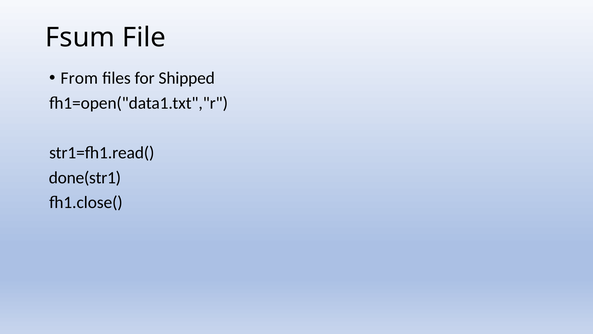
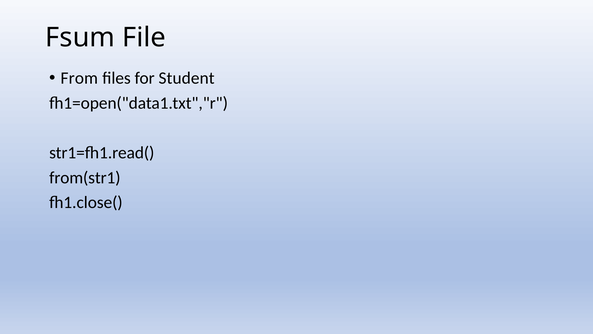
Shipped: Shipped -> Student
done(str1: done(str1 -> from(str1
